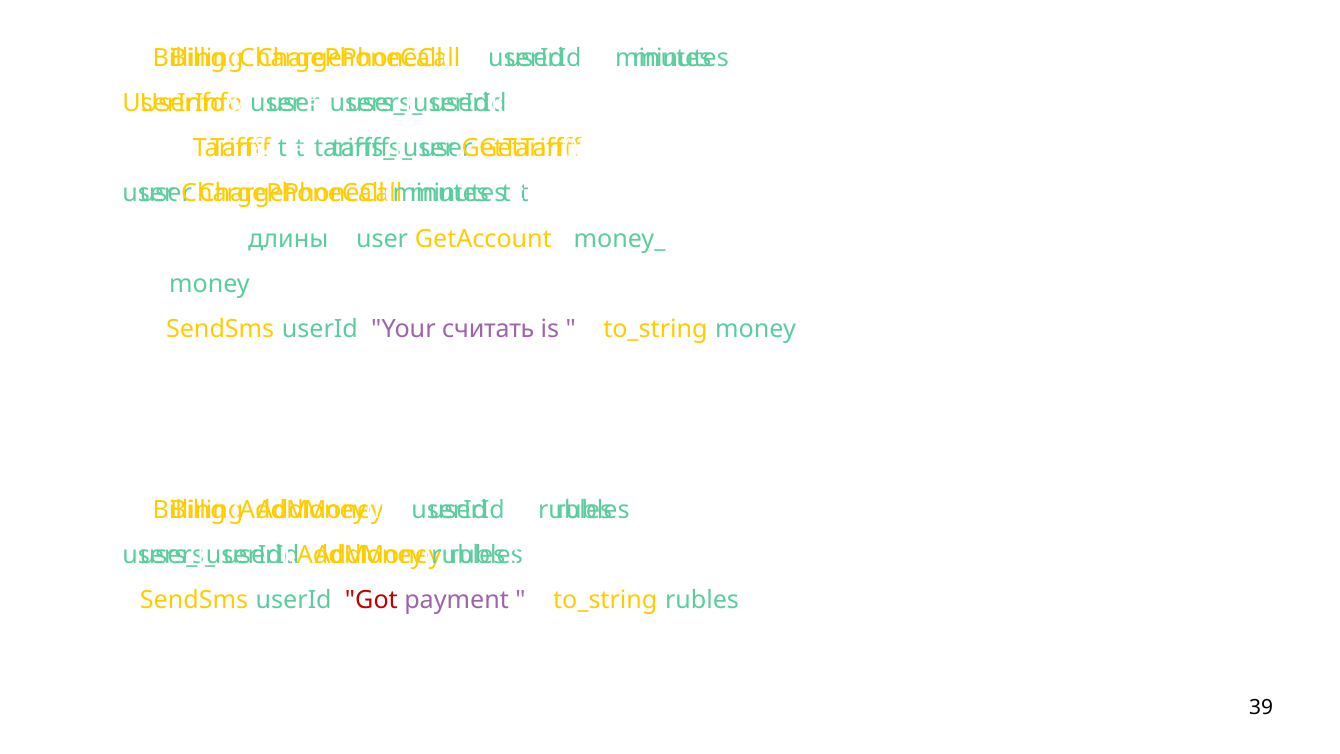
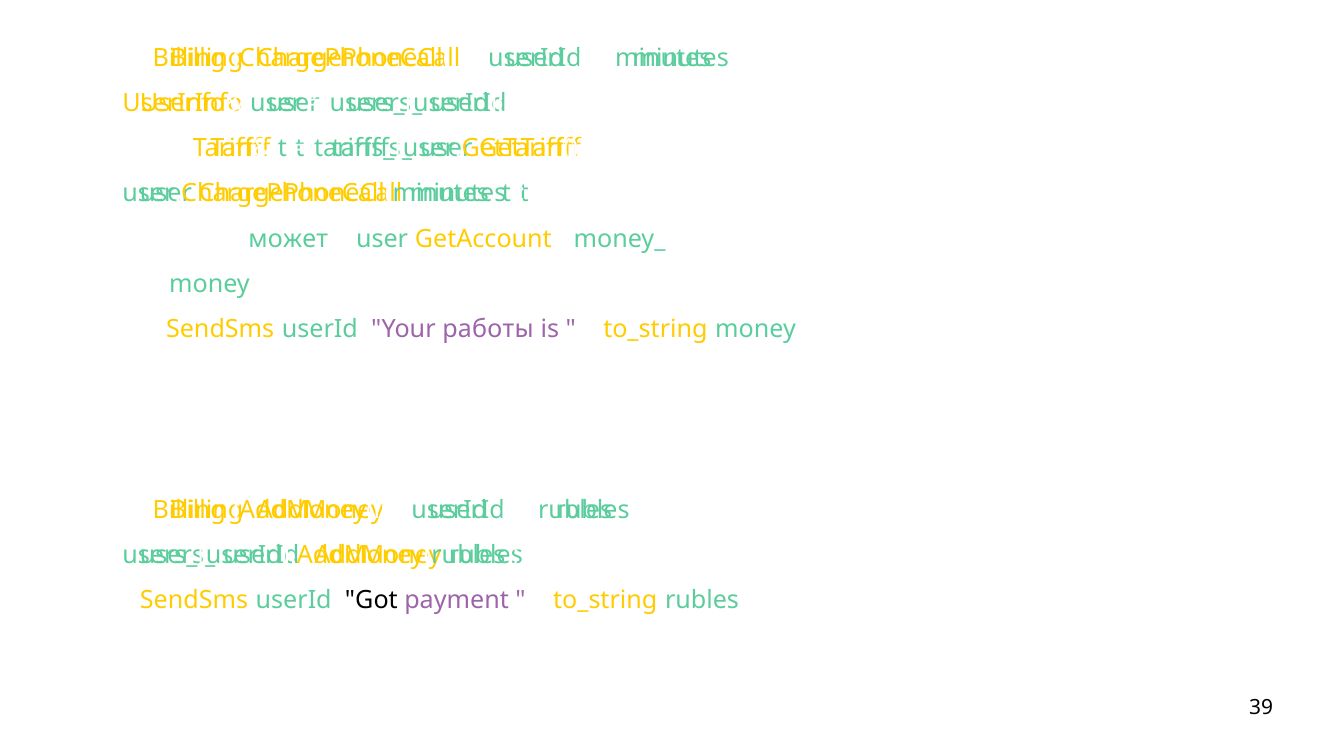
длины: длины -> может
считать: считать -> работы
Got colour: red -> black
